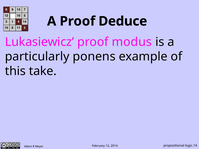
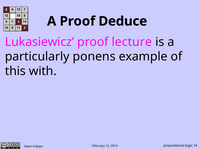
modus: modus -> lecture
take: take -> with
